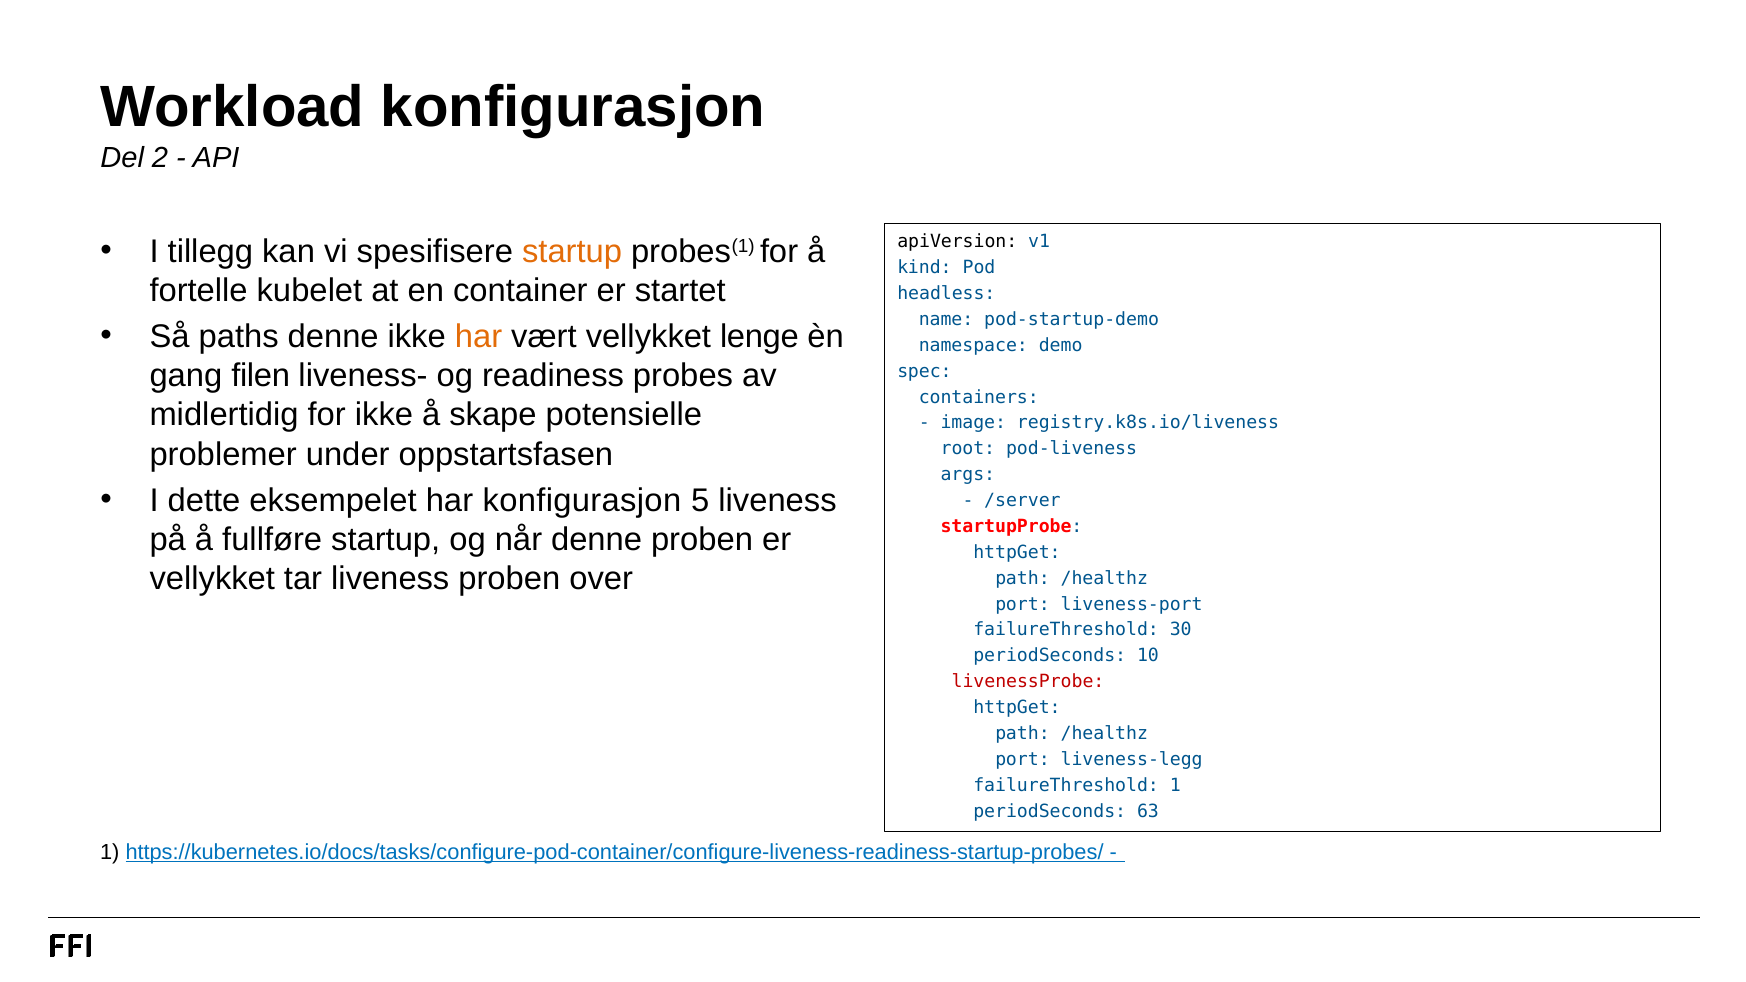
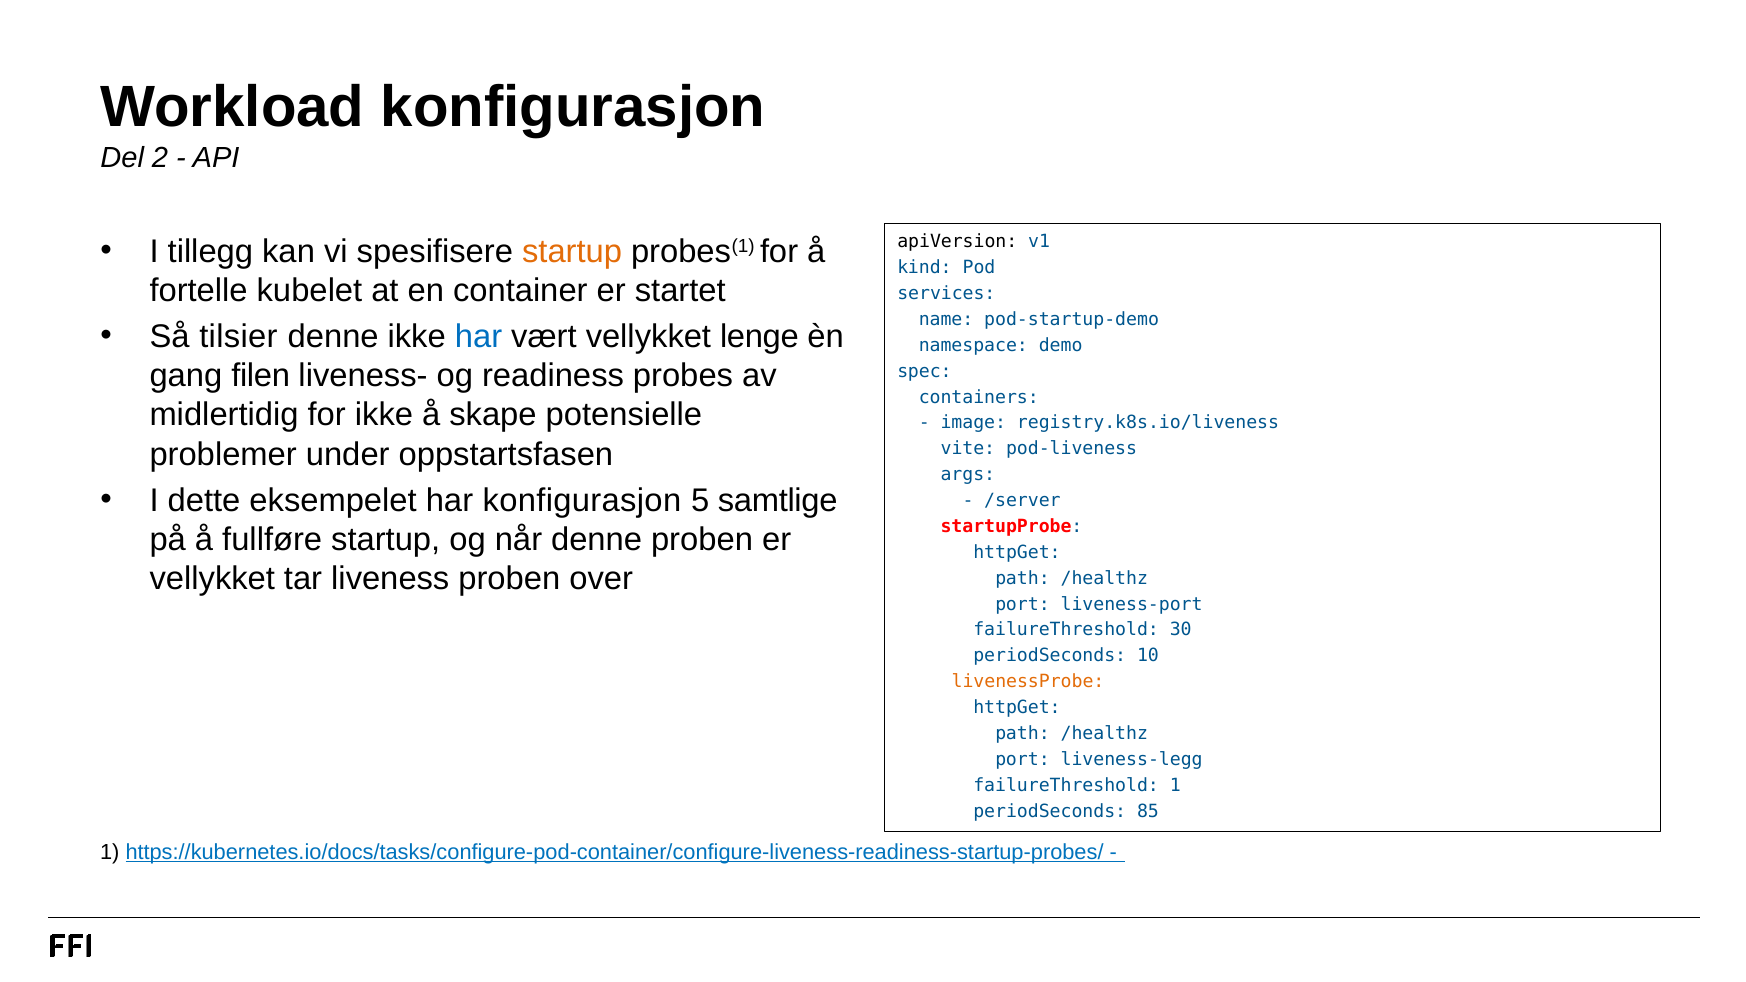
headless: headless -> services
paths: paths -> tilsier
har at (479, 337) colour: orange -> blue
root: root -> vite
5 liveness: liveness -> samtlige
livenessProbe colour: red -> orange
63: 63 -> 85
